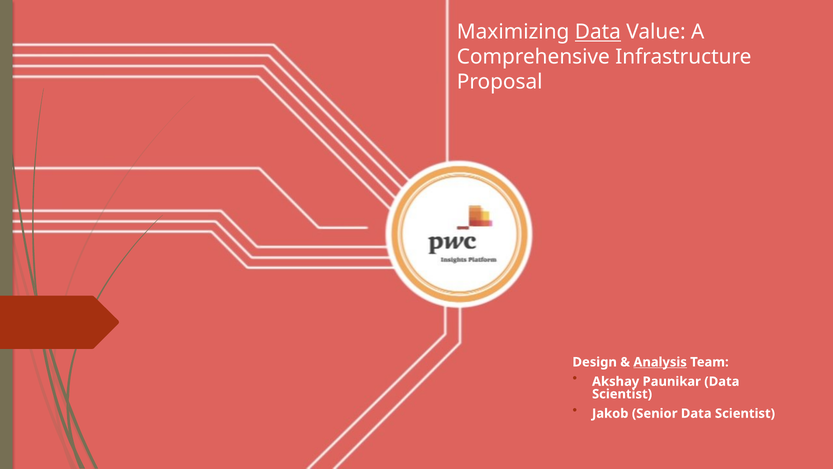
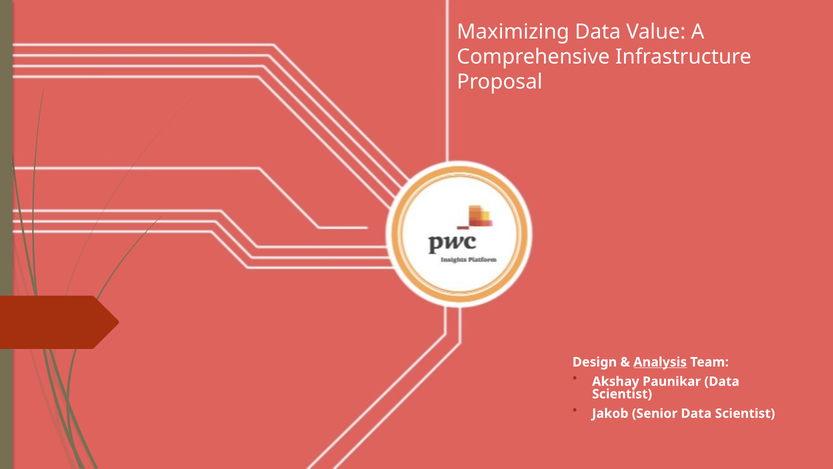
Data at (598, 32) underline: present -> none
